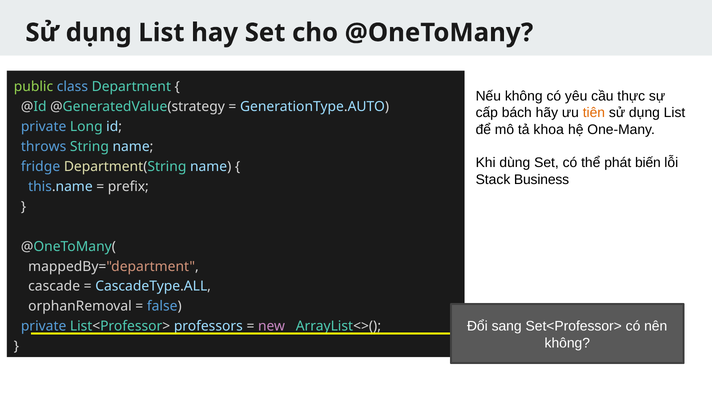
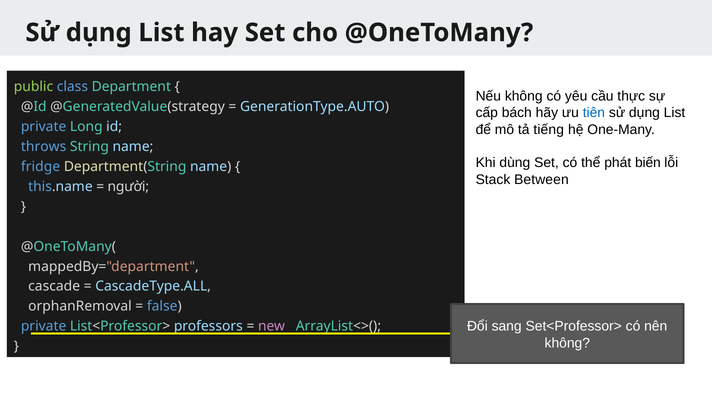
tiên colour: orange -> blue
khoa: khoa -> tiếng
Business: Business -> Between
prefix: prefix -> người
